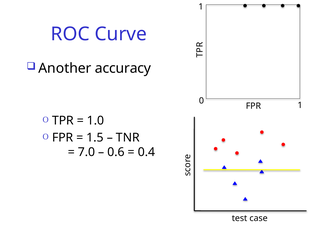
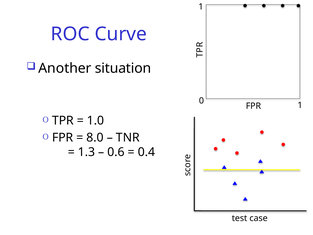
accuracy: accuracy -> situation
1.5: 1.5 -> 8.0
7.0: 7.0 -> 1.3
